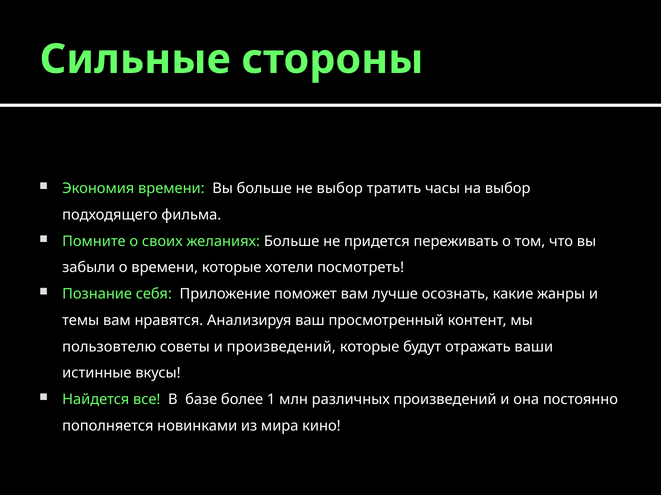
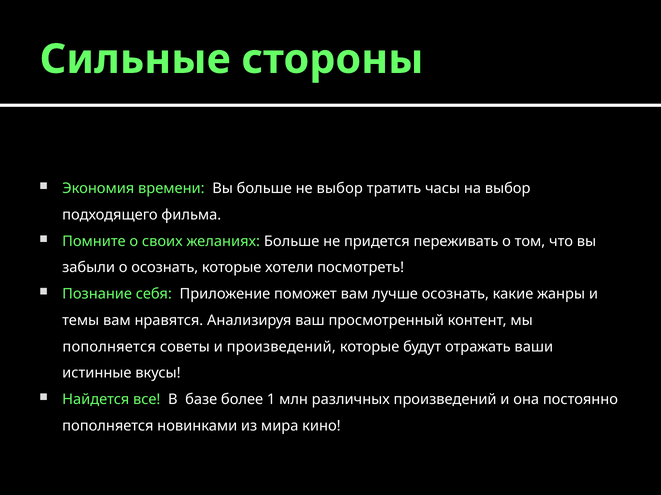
о времени: времени -> осознать
пользовтелю at (109, 347): пользовтелю -> пополняется
